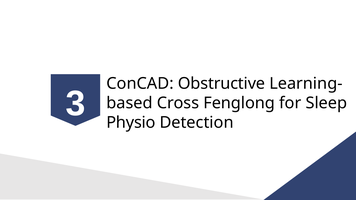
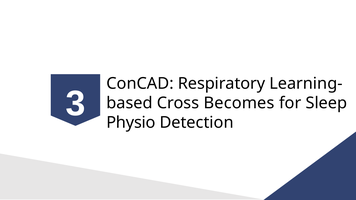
Obstructive: Obstructive -> Respiratory
Fenglong: Fenglong -> Becomes
